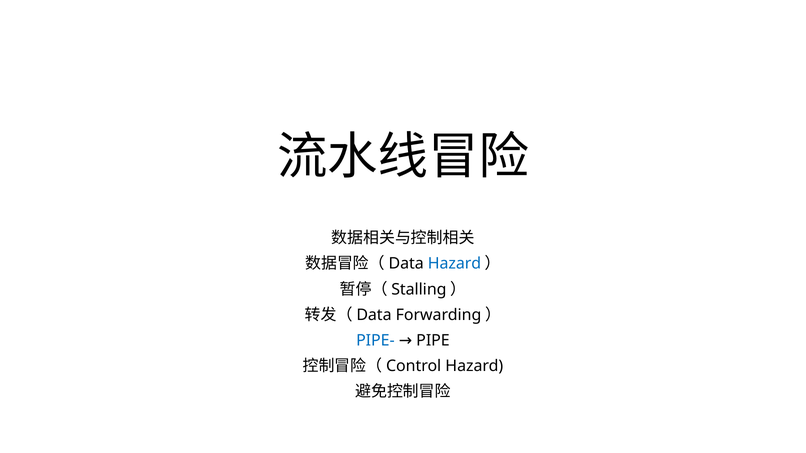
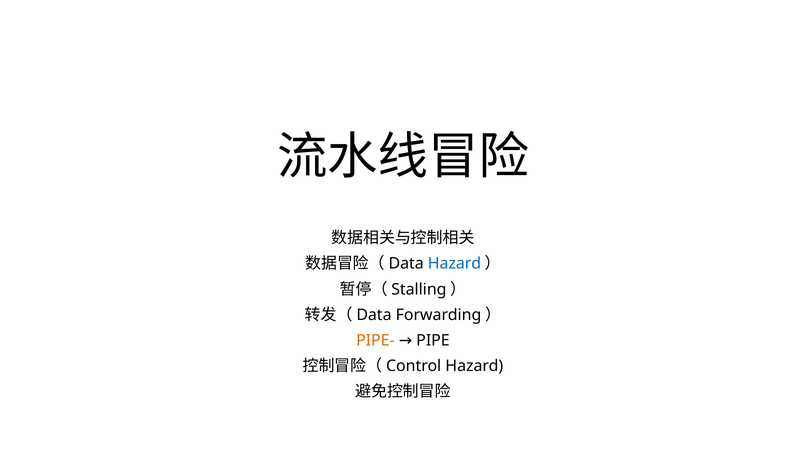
PIPE- colour: blue -> orange
